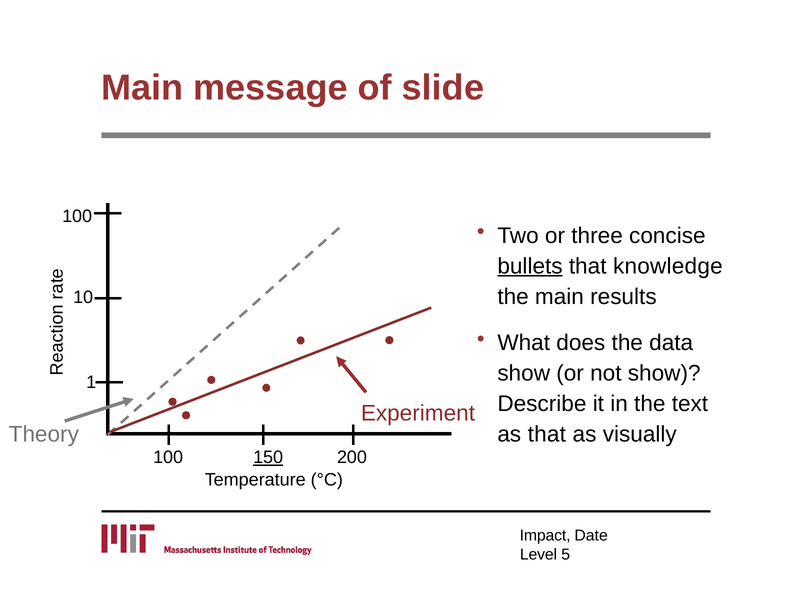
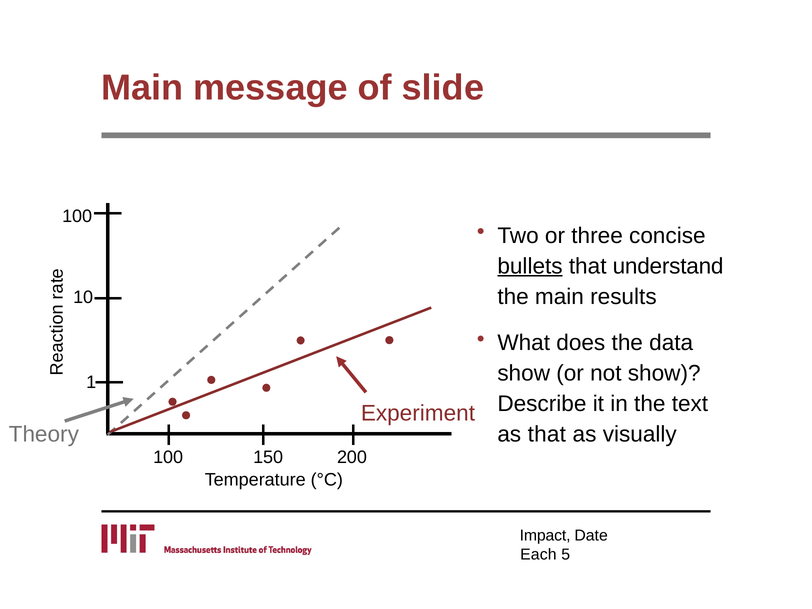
knowledge: knowledge -> understand
150 underline: present -> none
Level: Level -> Each
